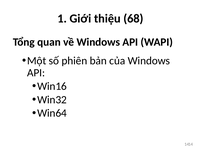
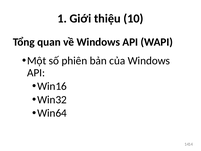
68: 68 -> 10
